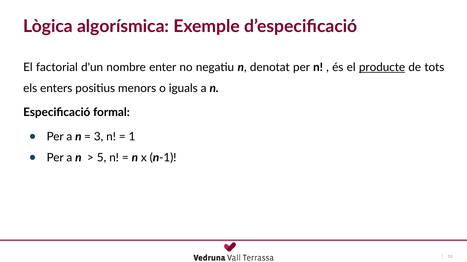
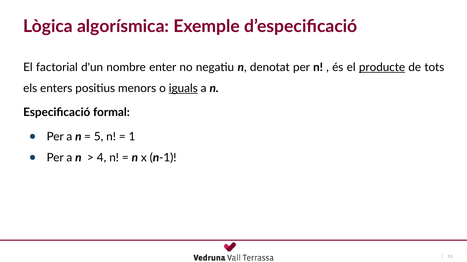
iguals underline: none -> present
3: 3 -> 5
5: 5 -> 4
